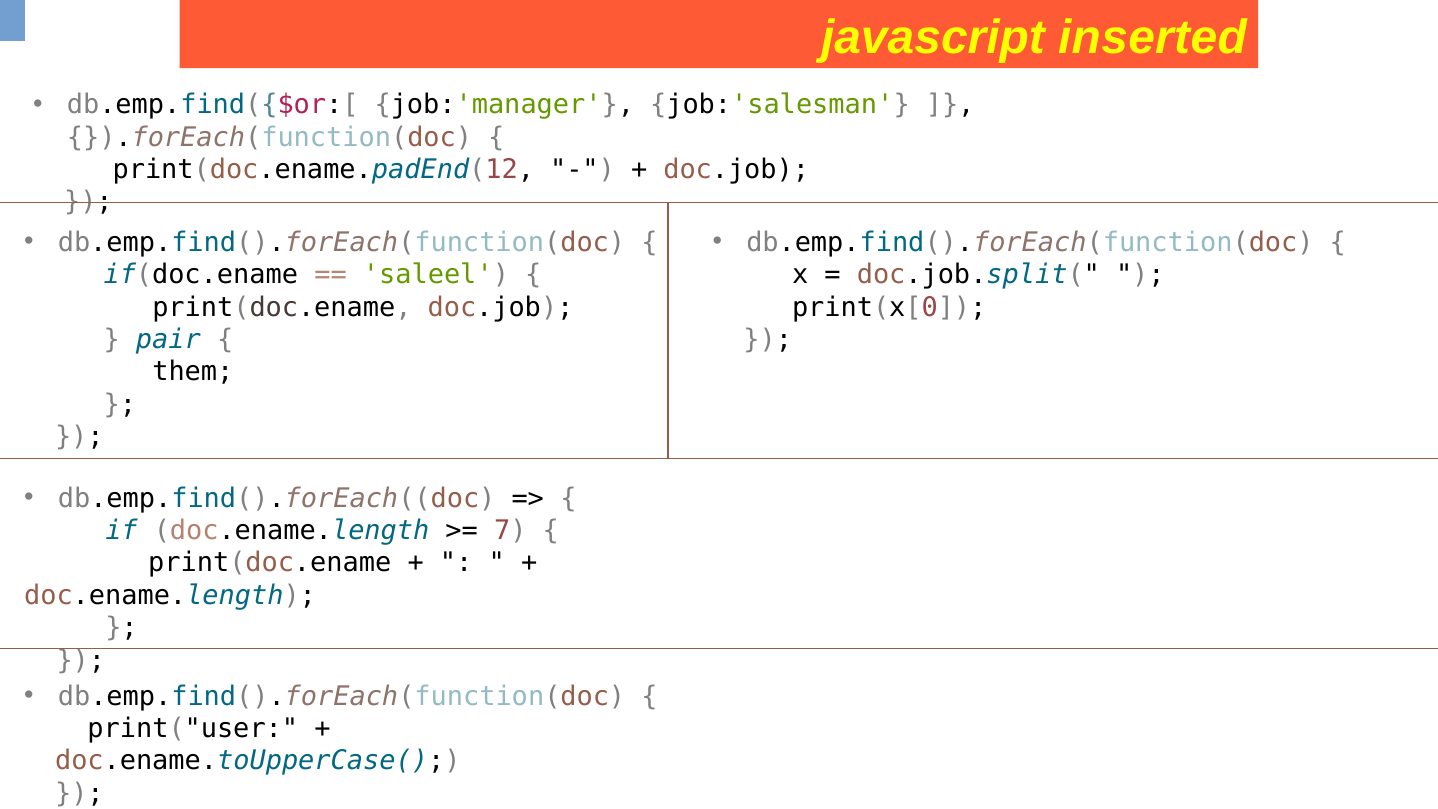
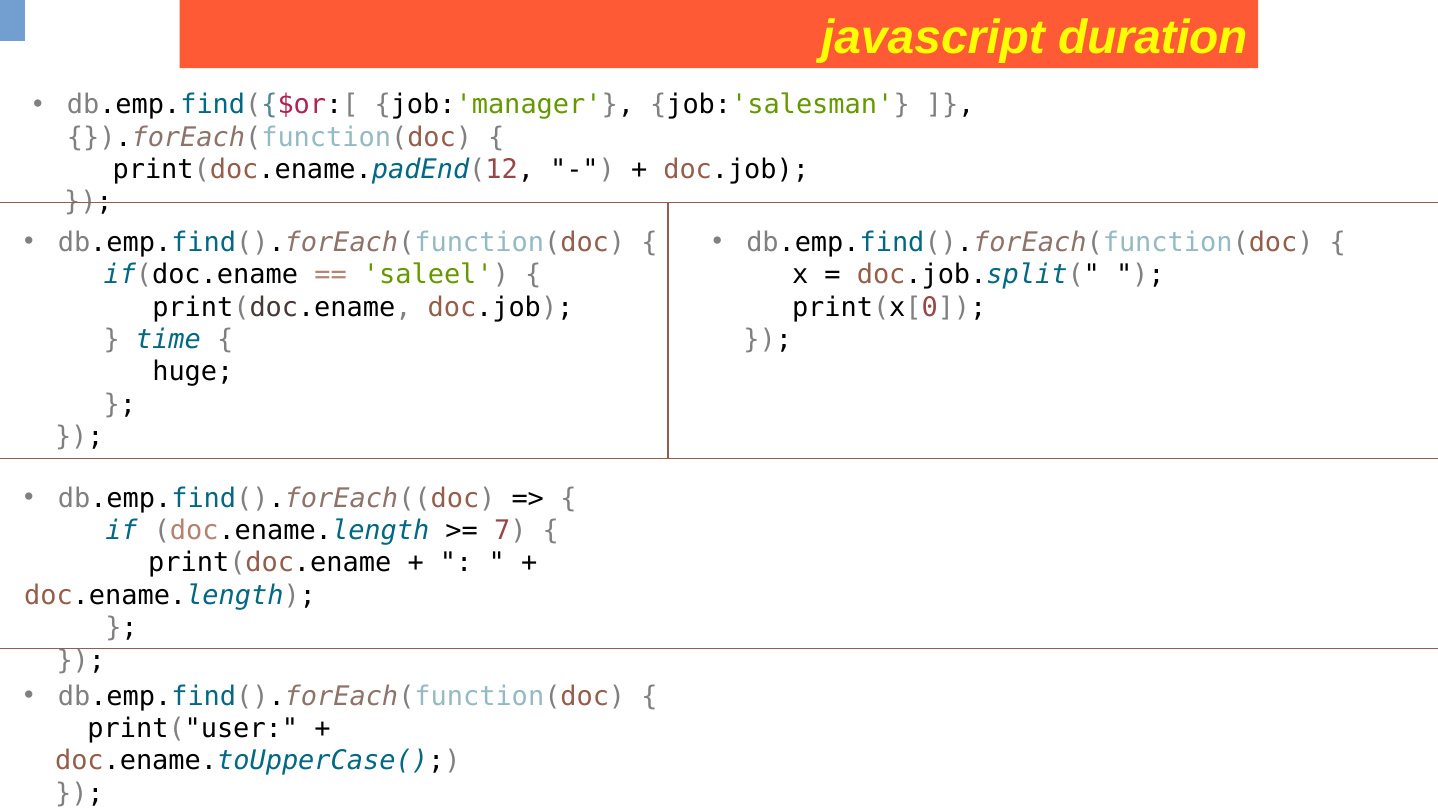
inserted: inserted -> duration
pair: pair -> time
them: them -> huge
